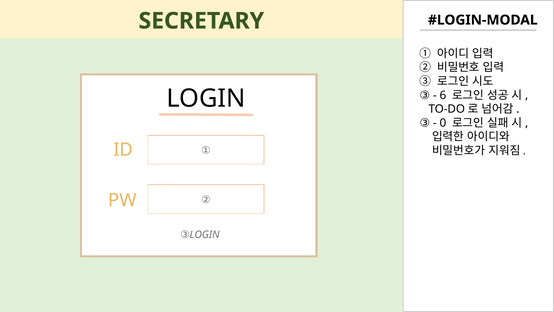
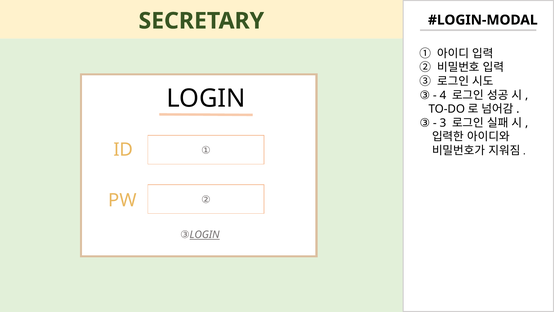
6: 6 -> 4
0: 0 -> 3
LOGIN at (205, 234) underline: none -> present
